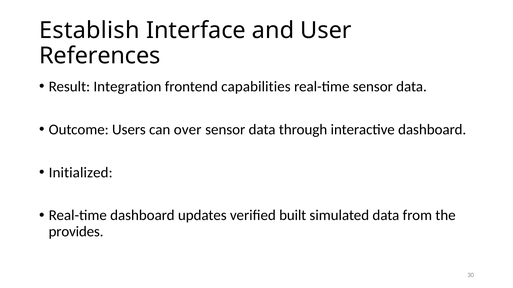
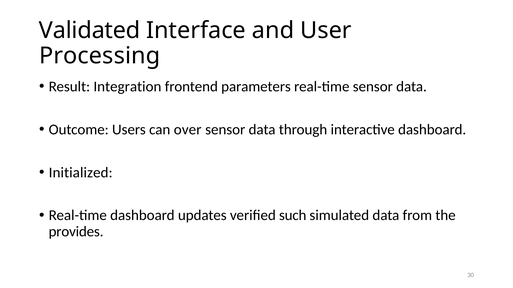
Establish: Establish -> Validated
References: References -> Processing
capabilities: capabilities -> parameters
built: built -> such
